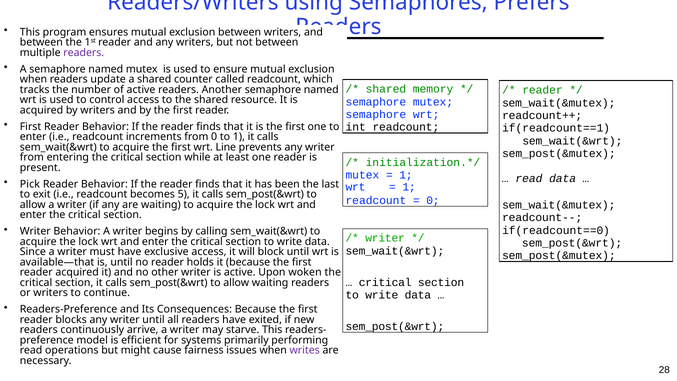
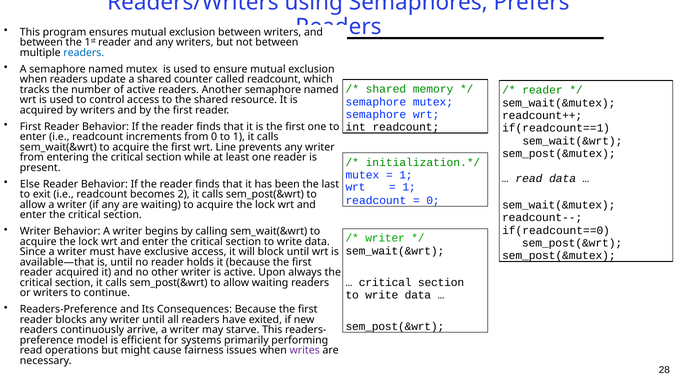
readers at (84, 53) colour: purple -> blue
Pick: Pick -> Else
5: 5 -> 2
woken: woken -> always
